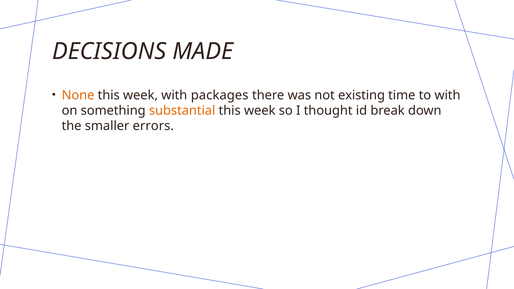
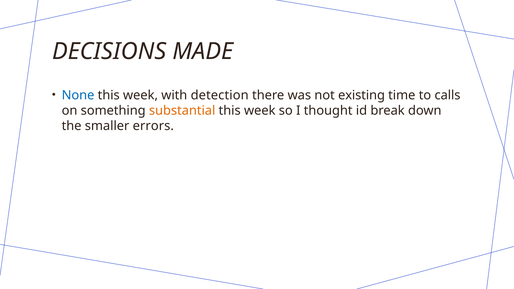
None colour: orange -> blue
packages: packages -> detection
to with: with -> calls
